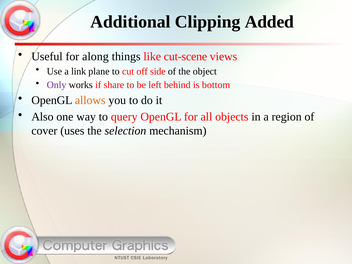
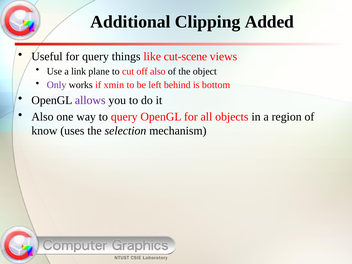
for along: along -> query
off side: side -> also
share: share -> xmin
allows colour: orange -> purple
cover: cover -> know
